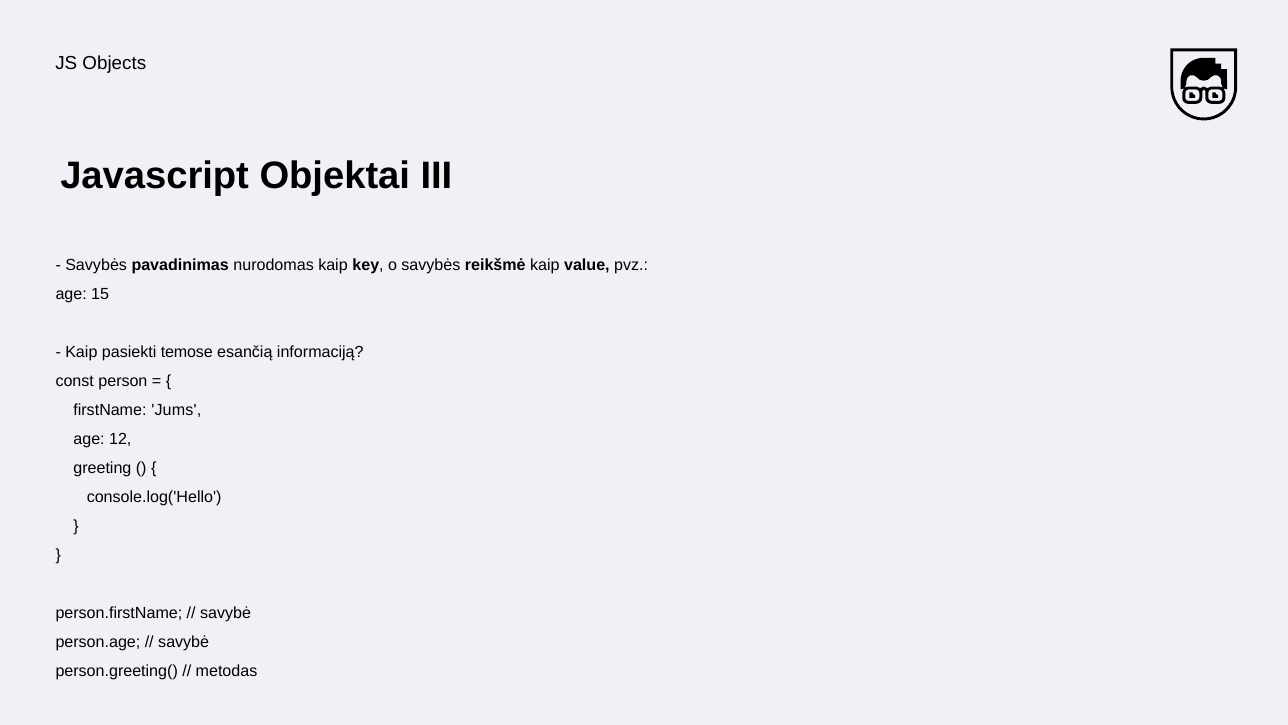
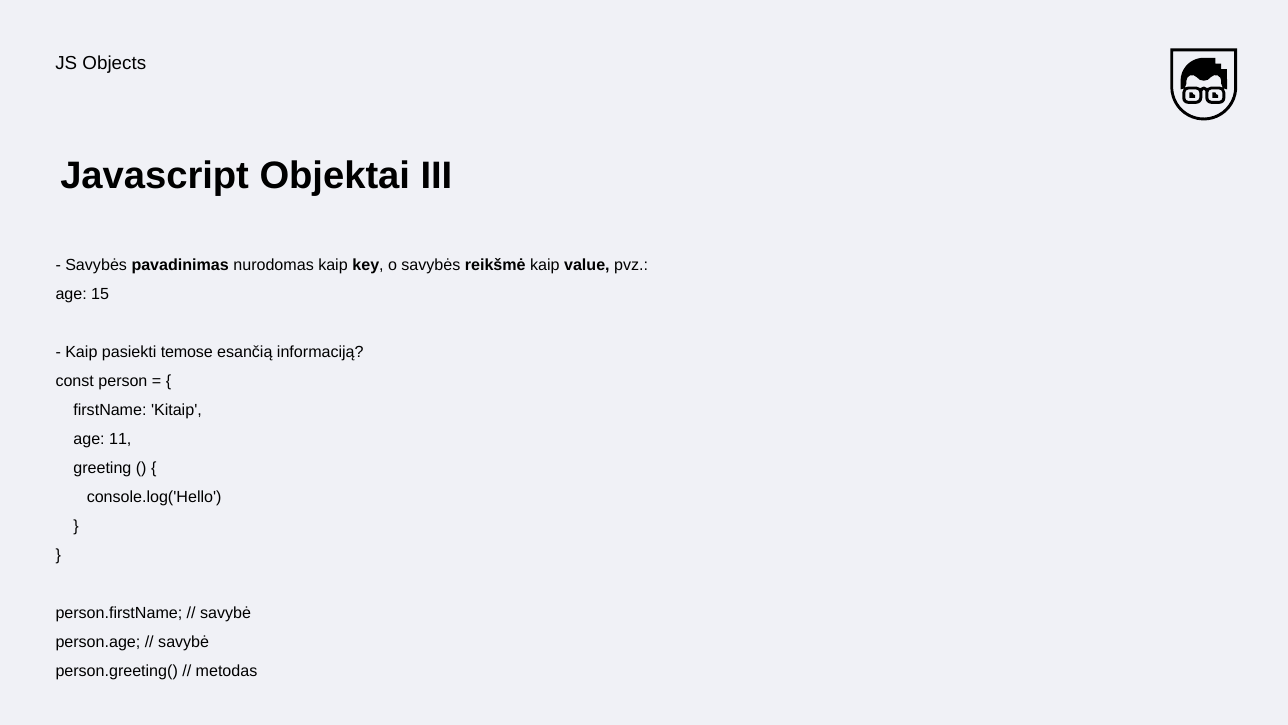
Jums: Jums -> Kitaip
12: 12 -> 11
